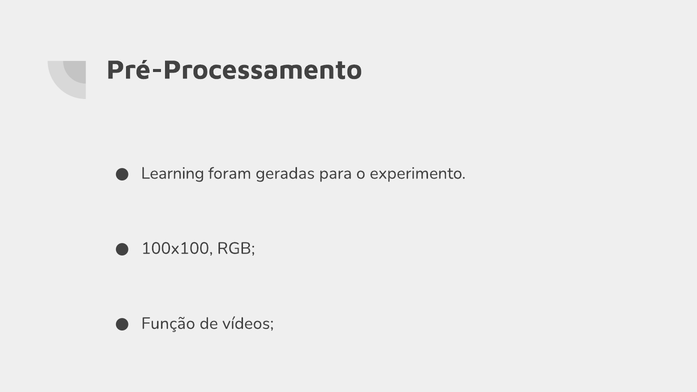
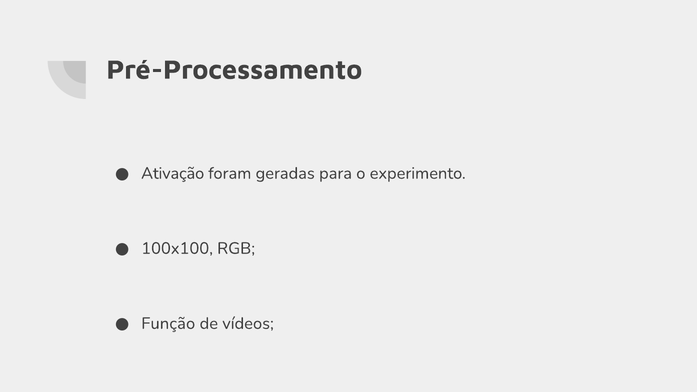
Learning: Learning -> Ativação
